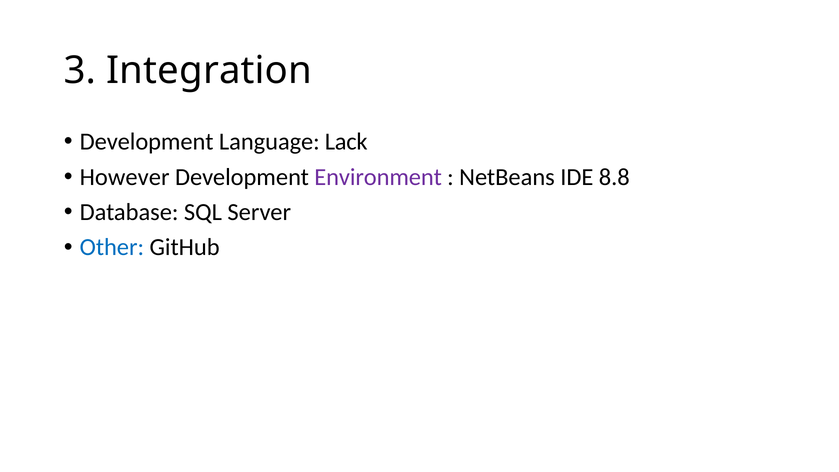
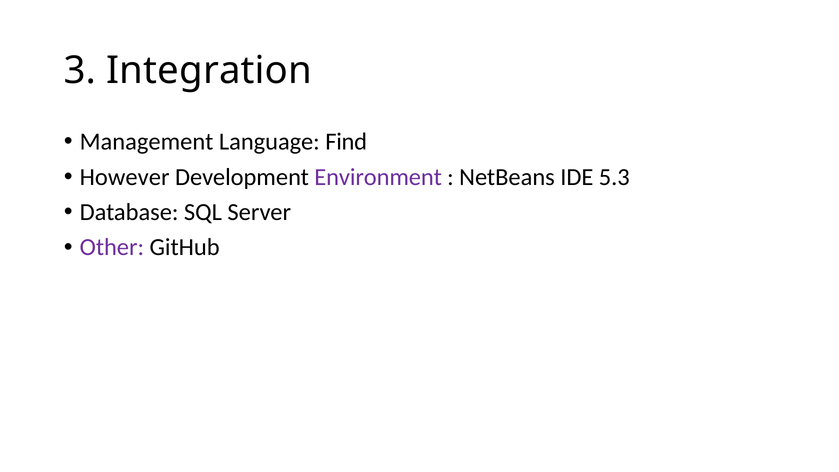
Development at (147, 142): Development -> Management
Lack: Lack -> Find
8.8: 8.8 -> 5.3
Other colour: blue -> purple
